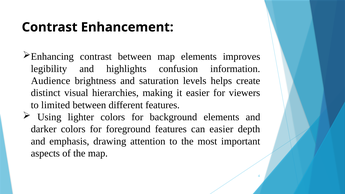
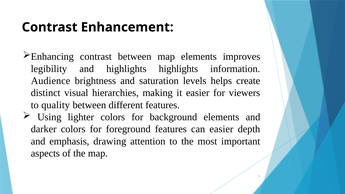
highlights confusion: confusion -> highlights
limited: limited -> quality
